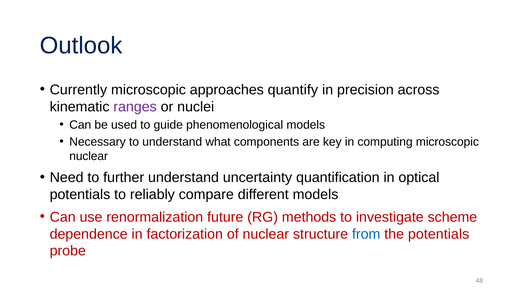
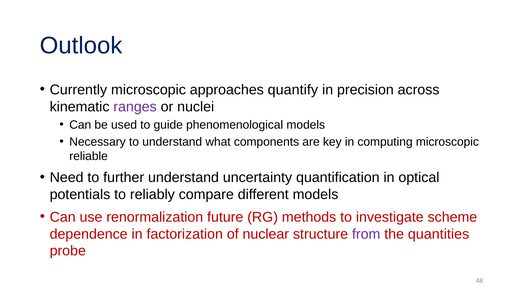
nuclear at (89, 156): nuclear -> reliable
from colour: blue -> purple
the potentials: potentials -> quantities
